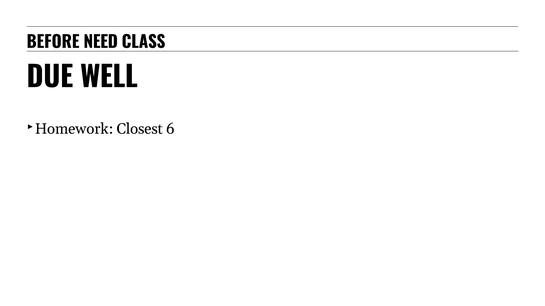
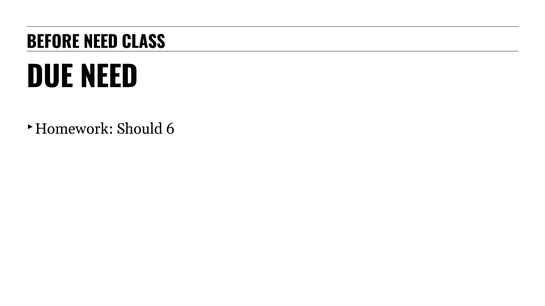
DUE WELL: WELL -> NEED
Closest: Closest -> Should
